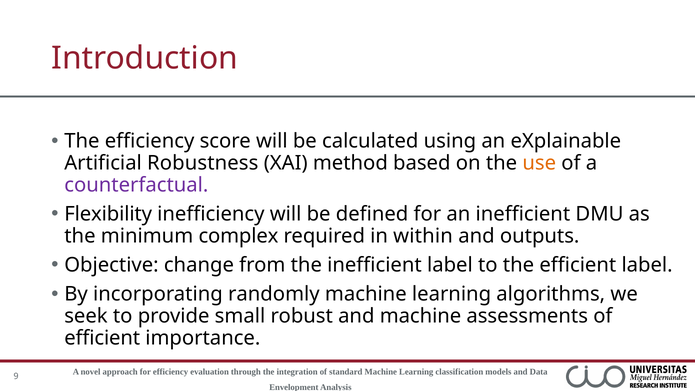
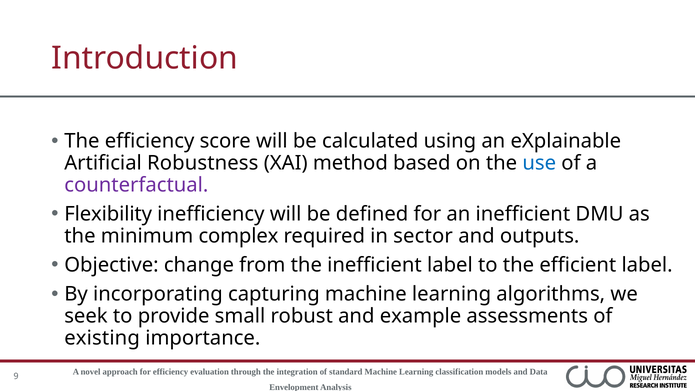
use colour: orange -> blue
within: within -> sector
randomly: randomly -> capturing
and machine: machine -> example
efficient at (102, 338): efficient -> existing
